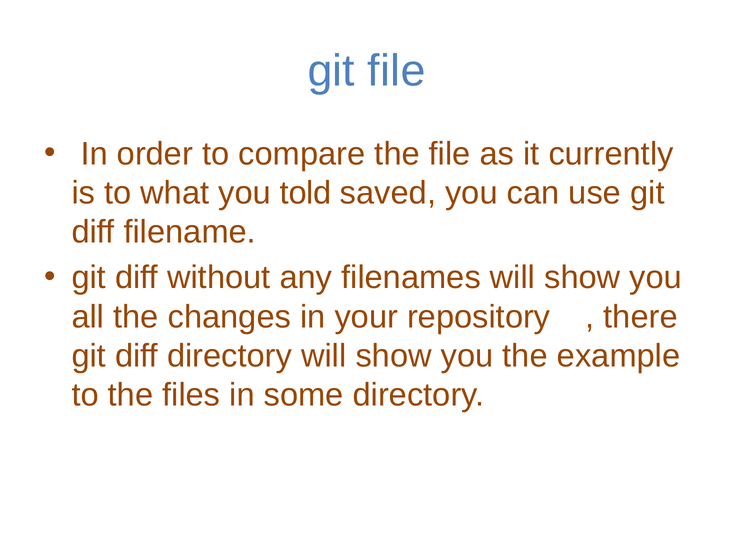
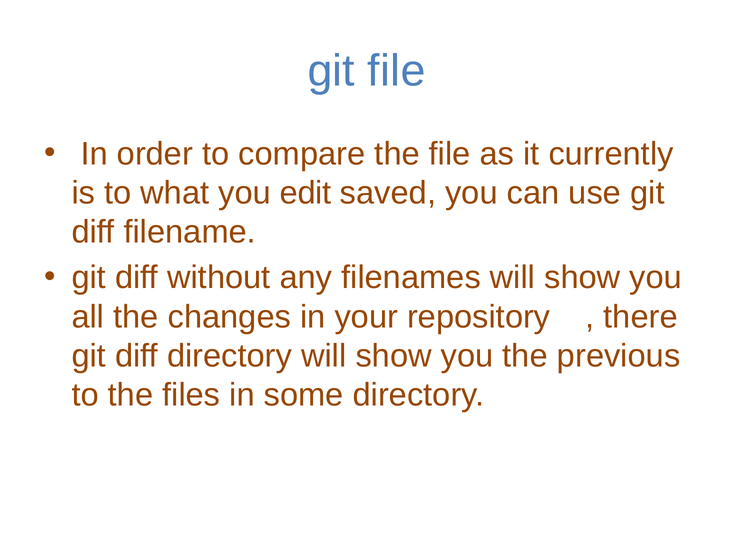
told: told -> edit
example: example -> previous
